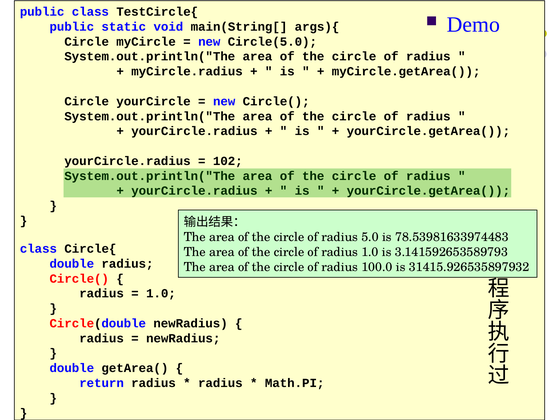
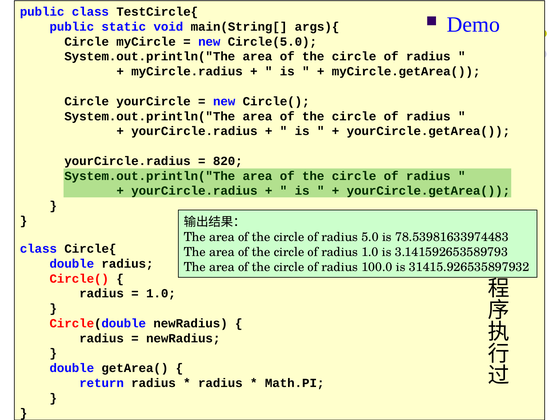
102: 102 -> 820
